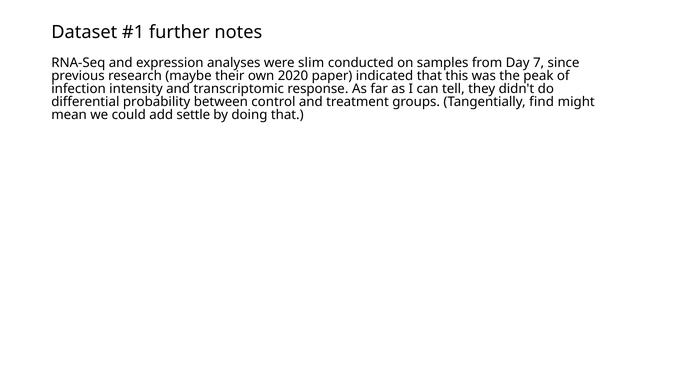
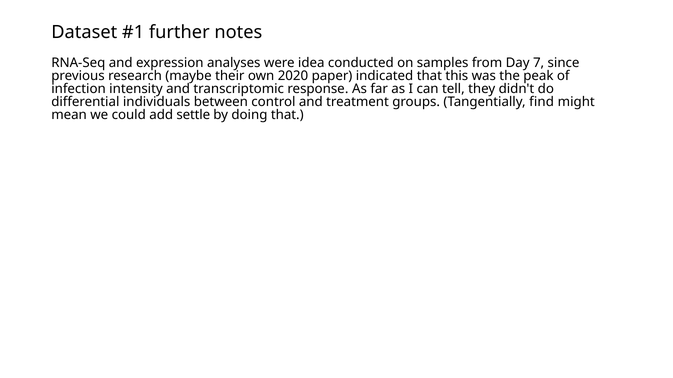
slim: slim -> idea
probability: probability -> individuals
